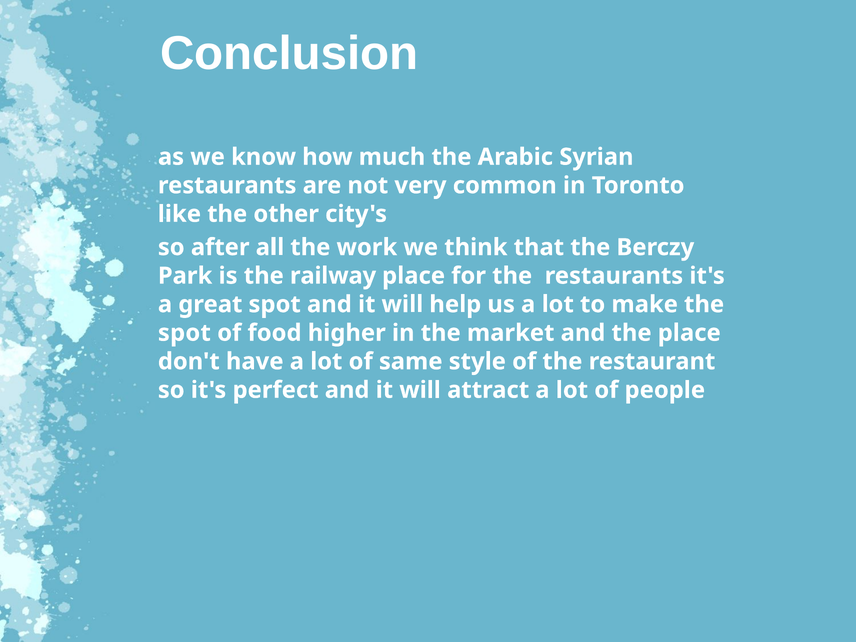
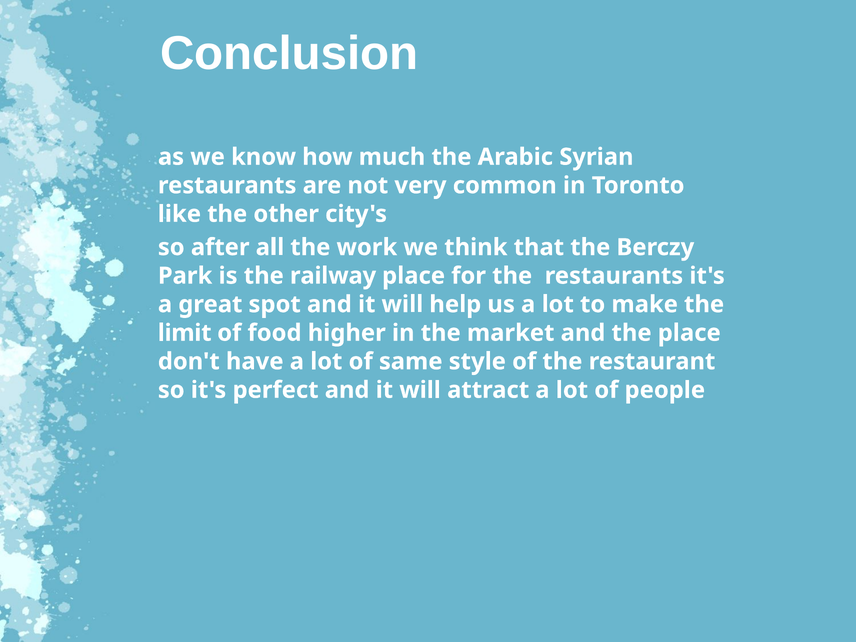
spot at (184, 333): spot -> limit
